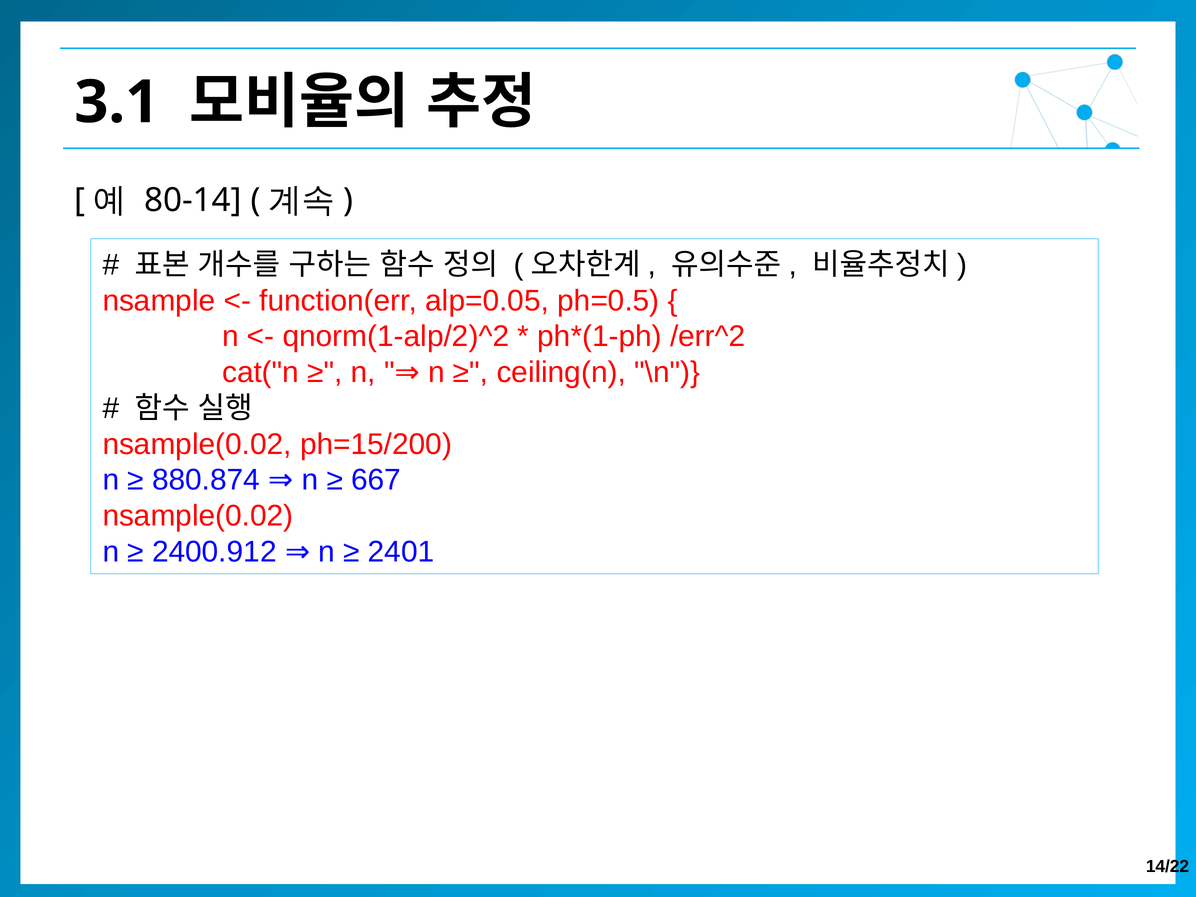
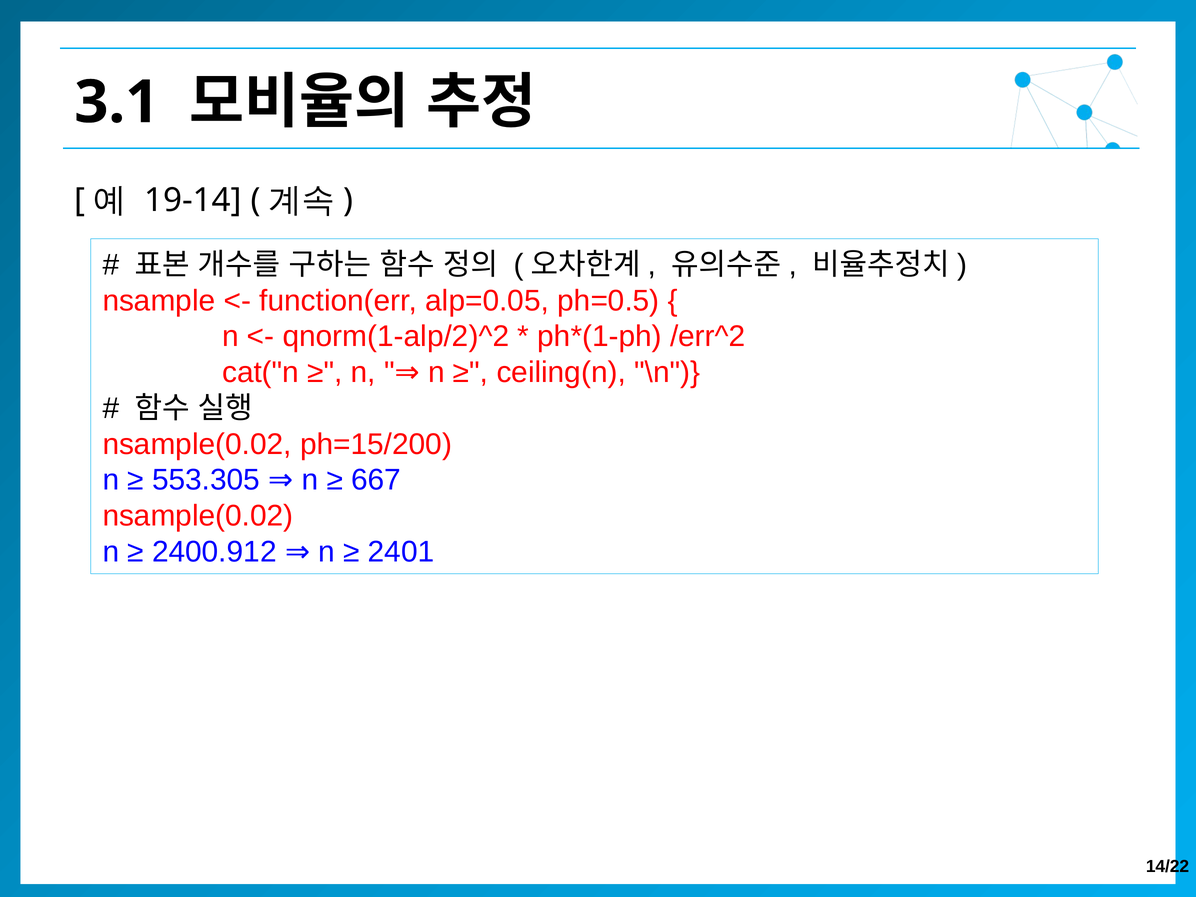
80-14: 80-14 -> 19-14
880.874: 880.874 -> 553.305
